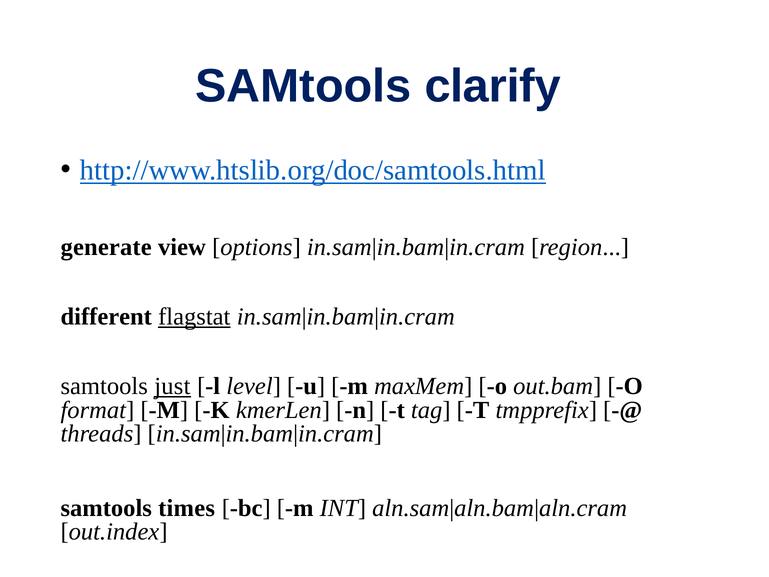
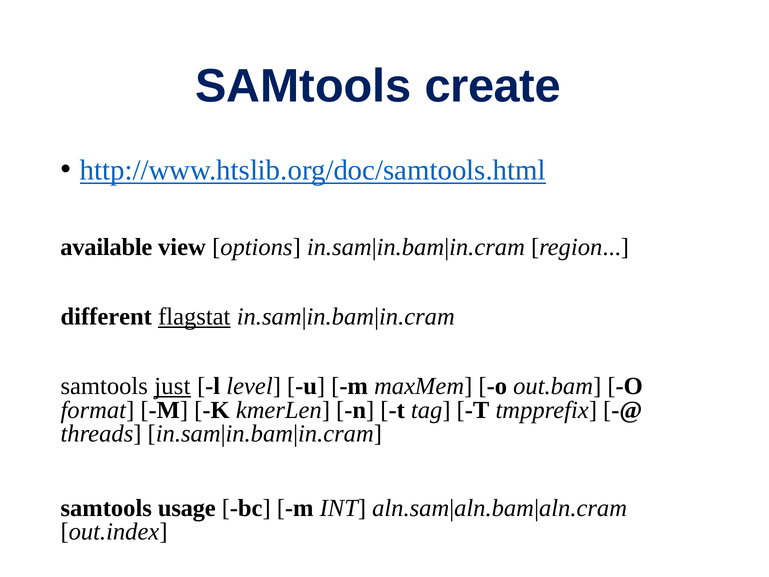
clarify: clarify -> create
generate: generate -> available
times: times -> usage
